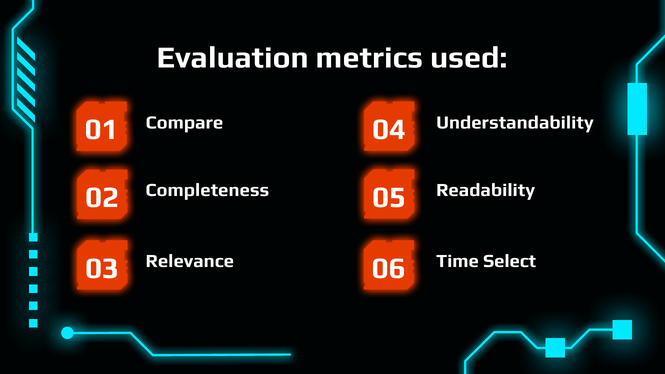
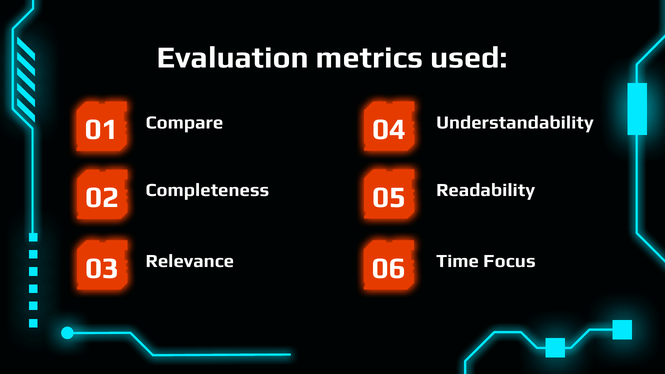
Select: Select -> Focus
